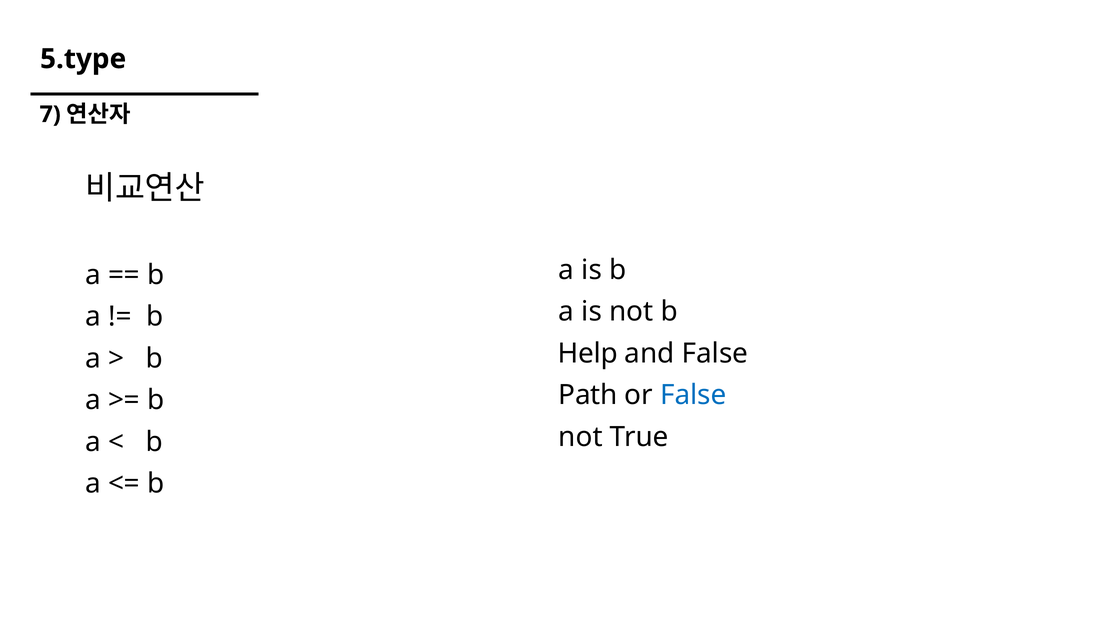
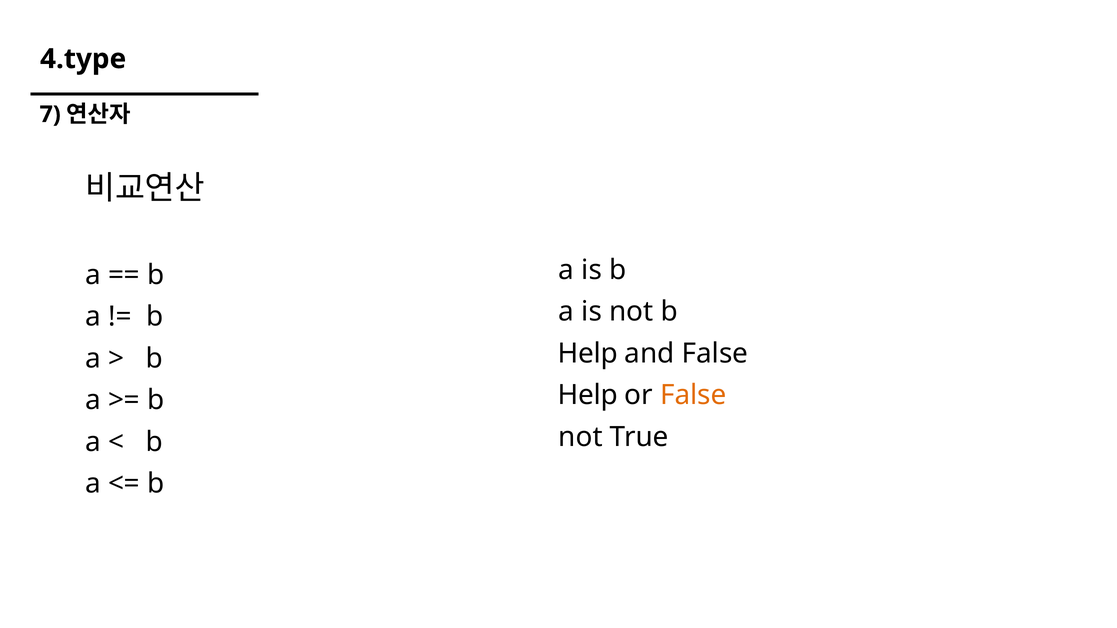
5.type: 5.type -> 4.type
Path at (588, 395): Path -> Help
False at (693, 395) colour: blue -> orange
